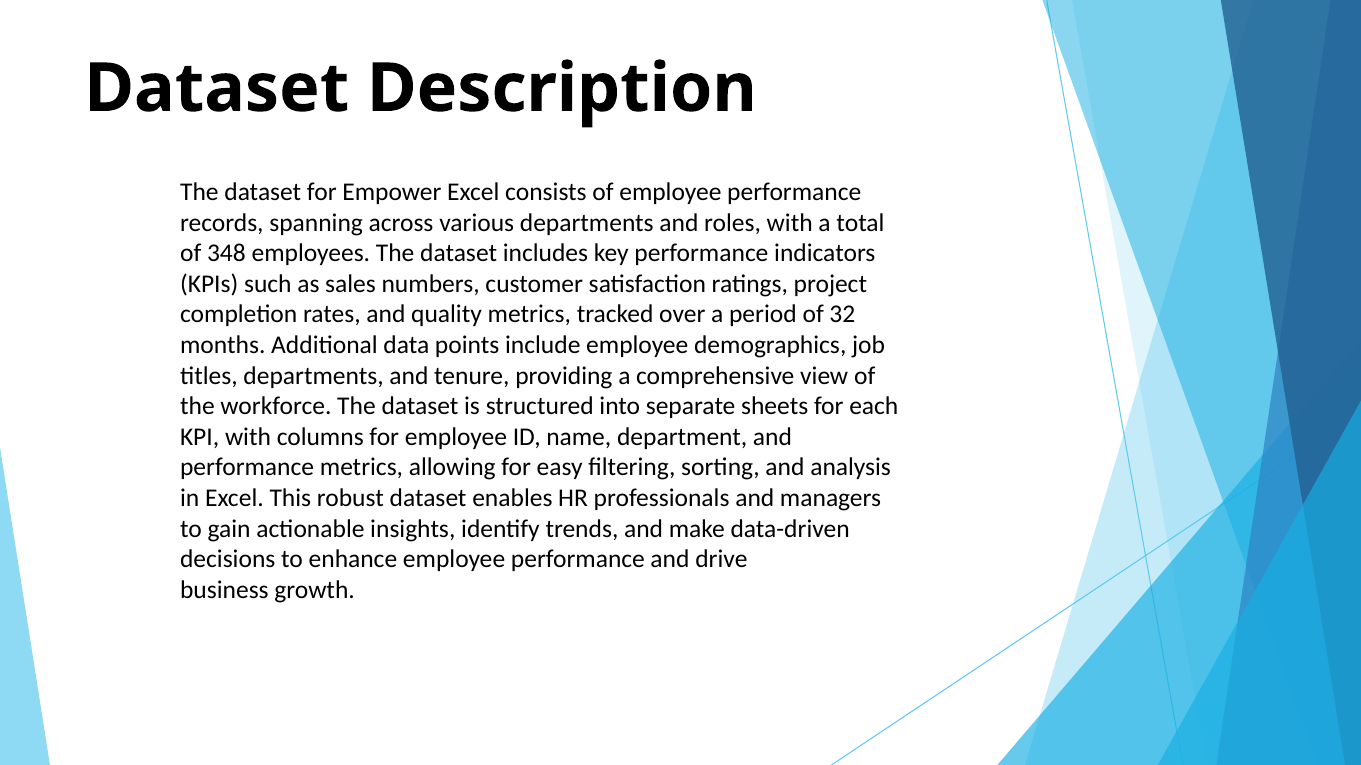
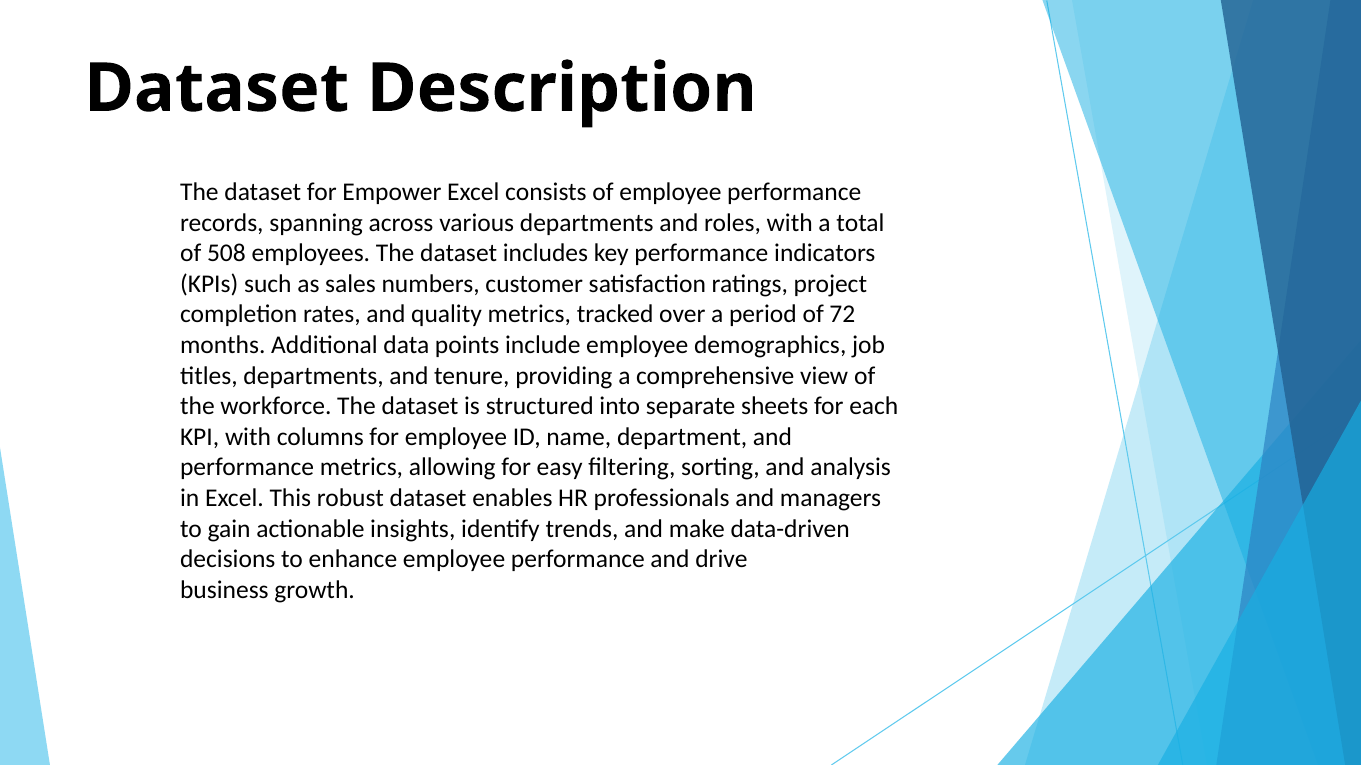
348: 348 -> 508
32: 32 -> 72
